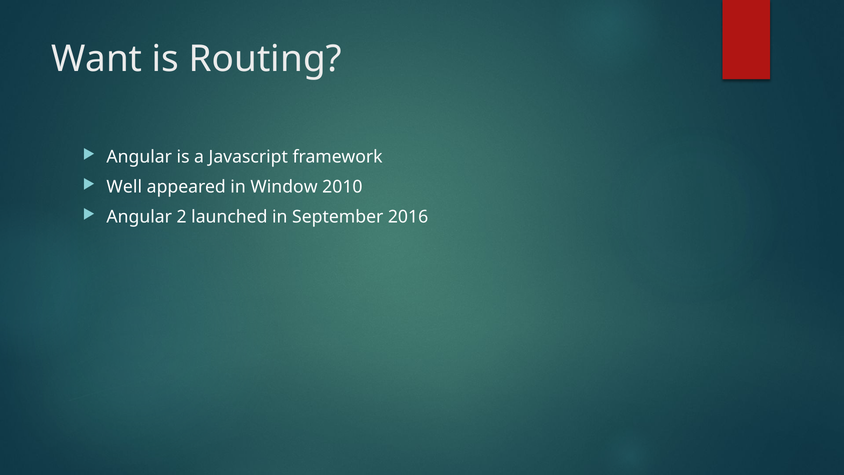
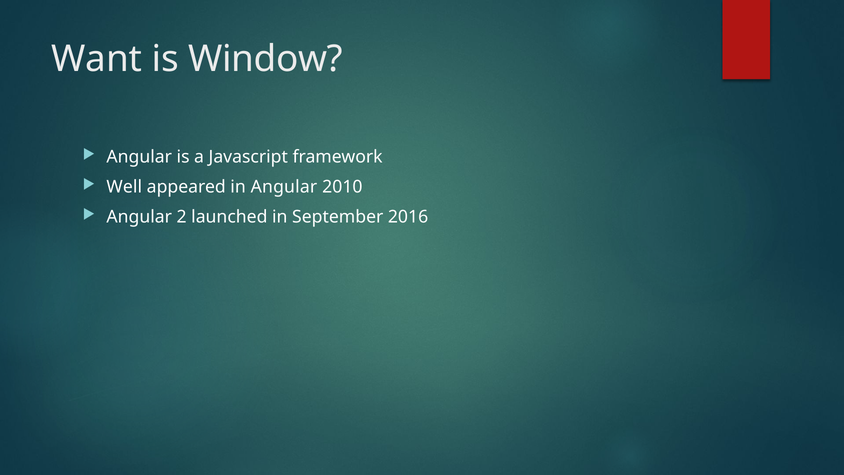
Routing: Routing -> Window
in Window: Window -> Angular
